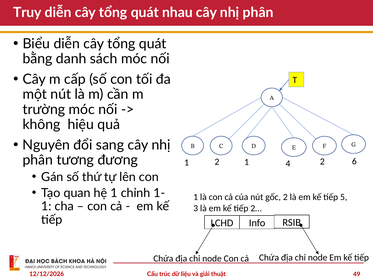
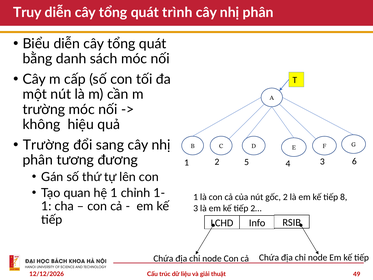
nhau: nhau -> trình
Nguyên at (46, 145): Nguyên -> Trường
2 1: 1 -> 5
4 2: 2 -> 3
5: 5 -> 8
